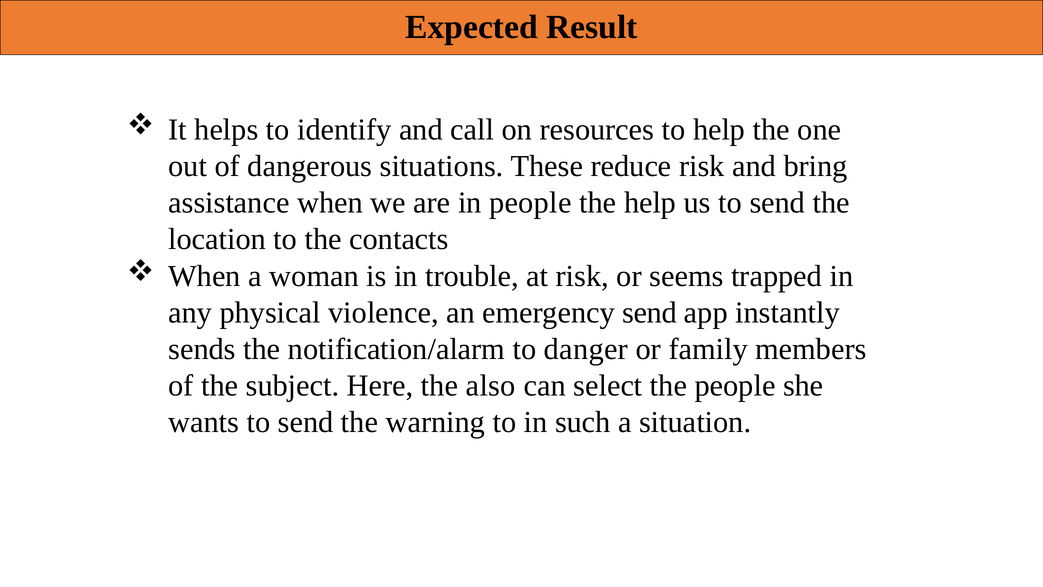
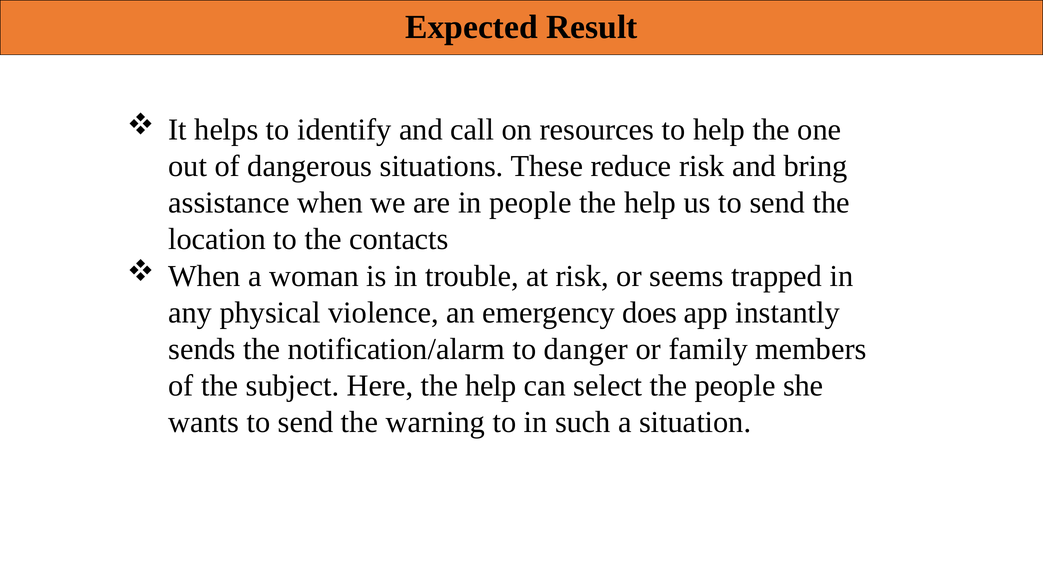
emergency send: send -> does
Here the also: also -> help
